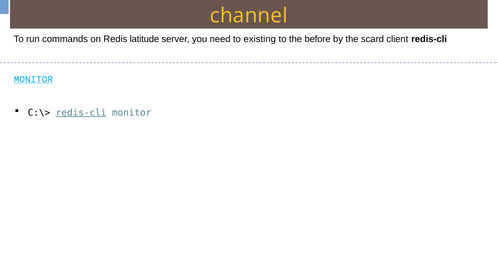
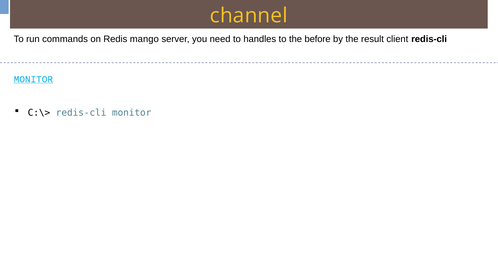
latitude: latitude -> mango
existing: existing -> handles
scard: scard -> result
redis-cli at (81, 113) underline: present -> none
